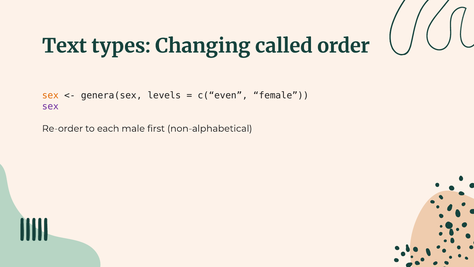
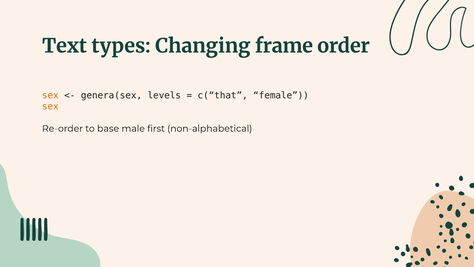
called: called -> frame
c(“even: c(“even -> c(“that
sex at (50, 106) colour: purple -> orange
each: each -> base
